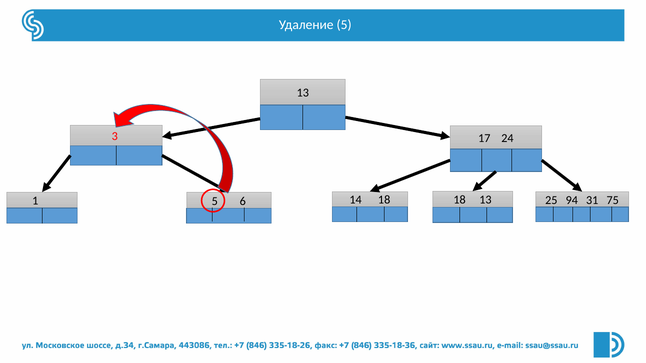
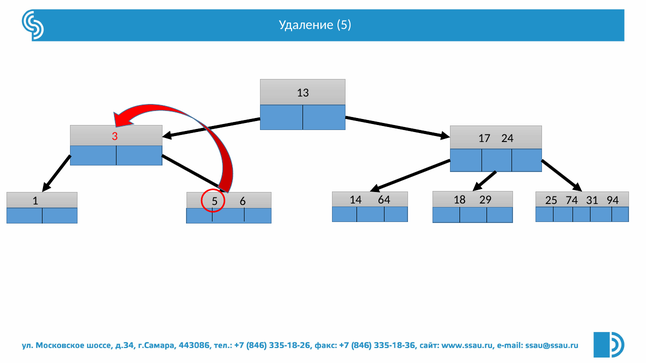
14 18: 18 -> 64
18 13: 13 -> 29
94: 94 -> 74
75: 75 -> 94
